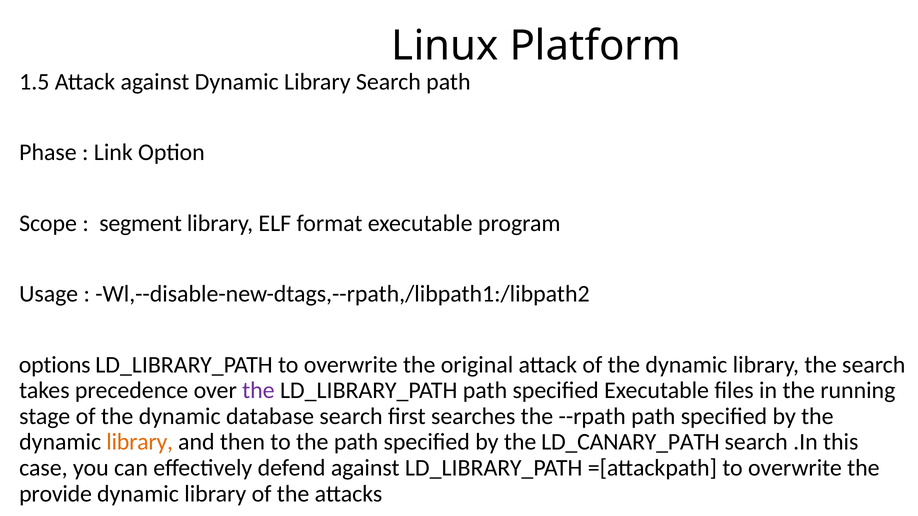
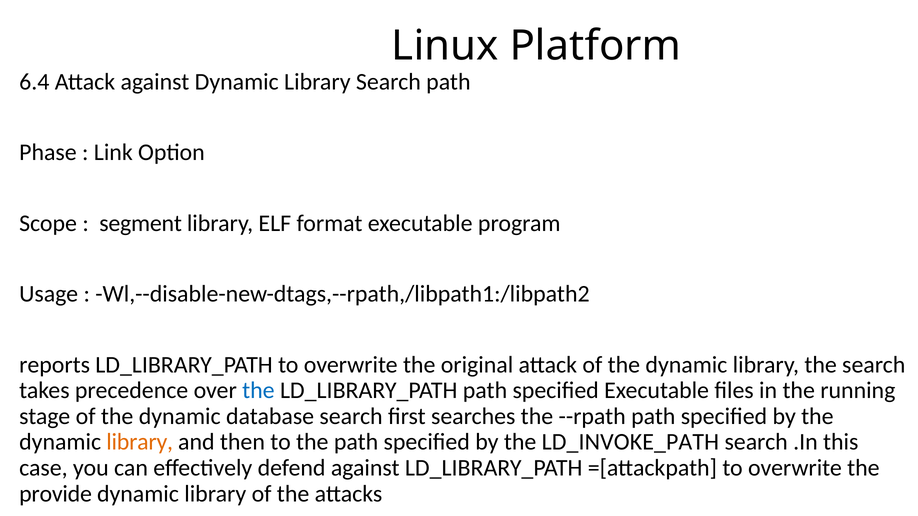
1.5: 1.5 -> 6.4
options: options -> reports
the at (258, 391) colour: purple -> blue
LD_CANARY_PATH: LD_CANARY_PATH -> LD_INVOKE_PATH
